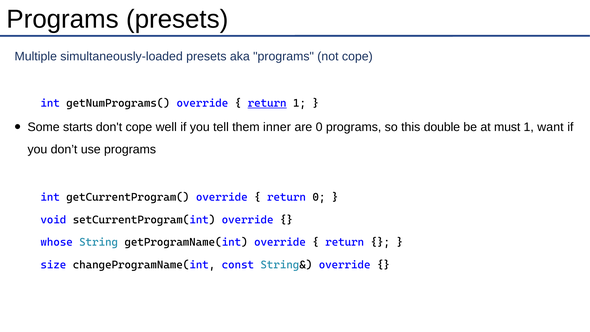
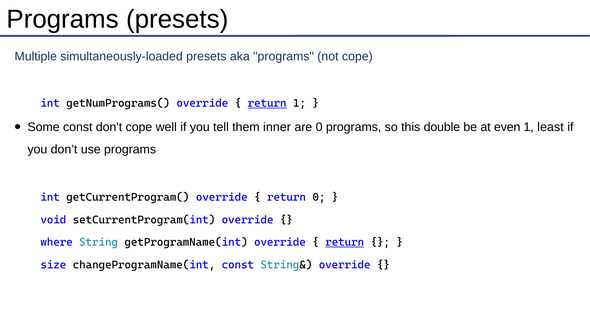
Some starts: starts -> const
must: must -> even
want: want -> least
whose: whose -> where
return at (345, 242) underline: none -> present
